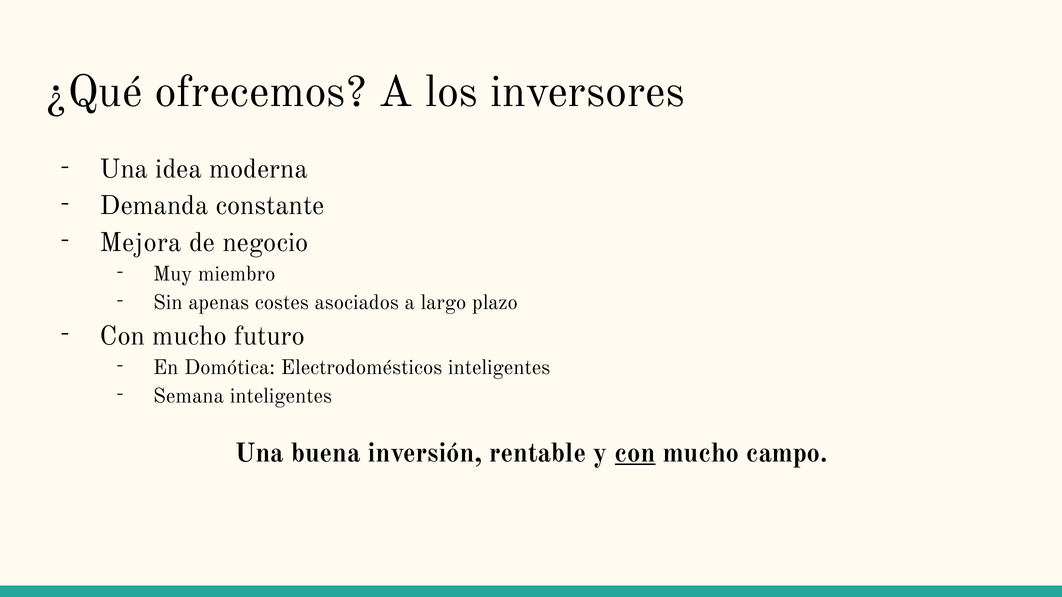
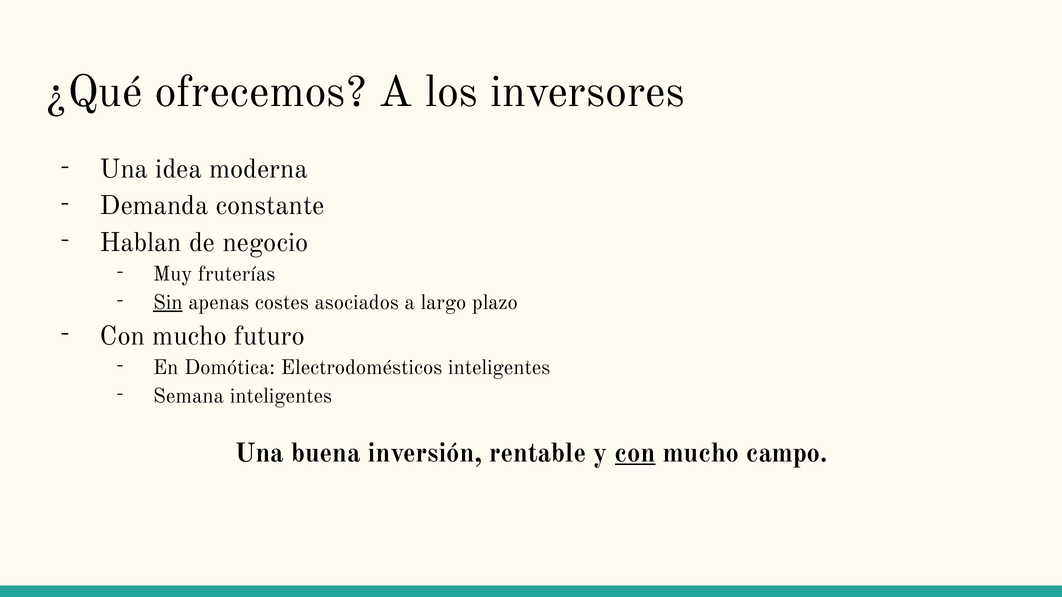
Mejora: Mejora -> Hablan
miembro: miembro -> fruterías
Sin underline: none -> present
